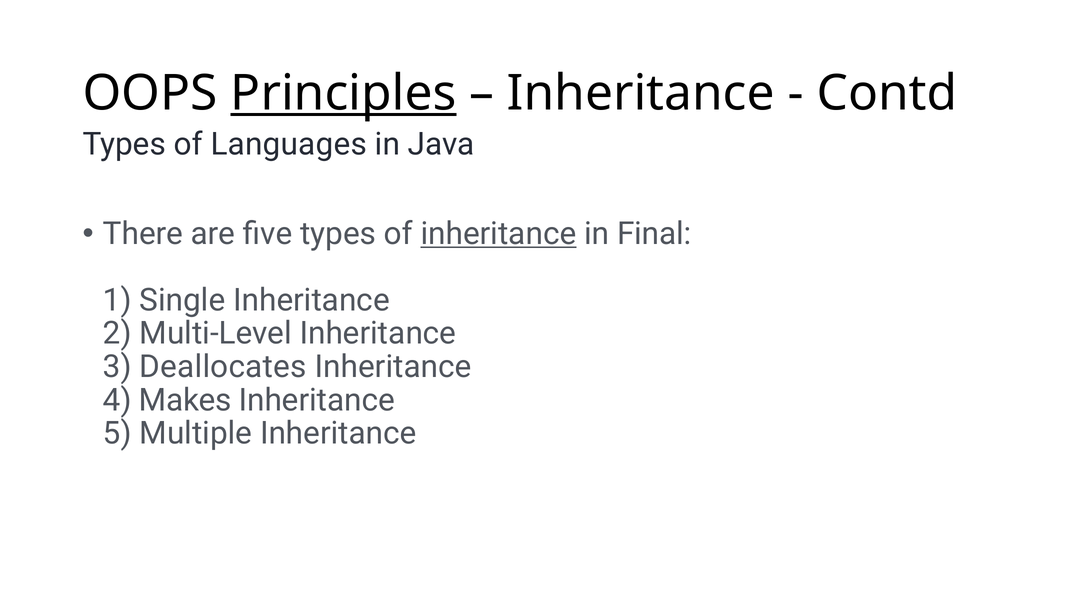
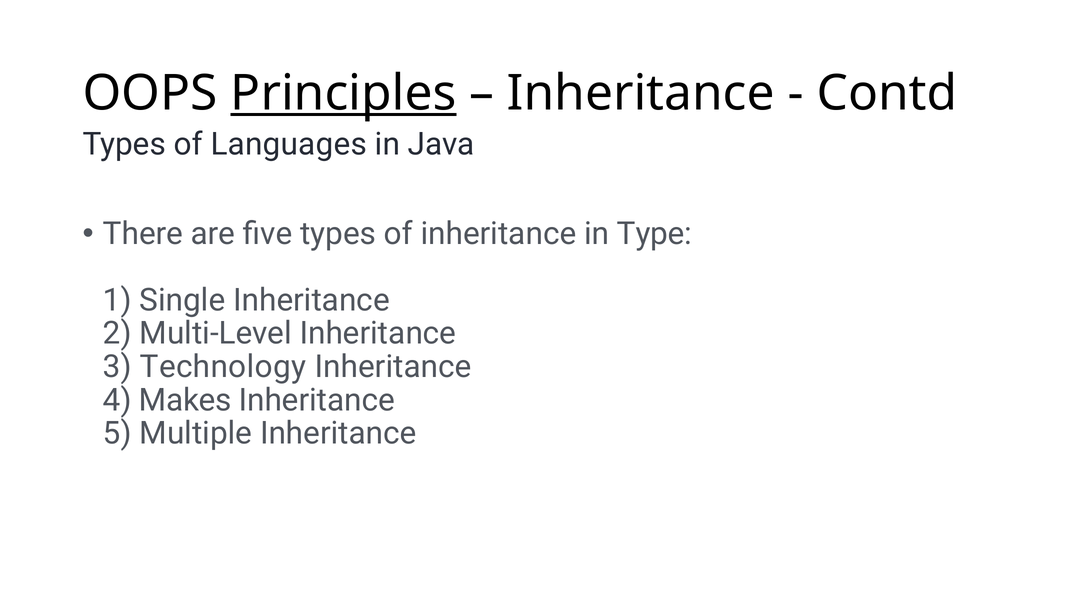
inheritance at (498, 234) underline: present -> none
Final: Final -> Type
Deallocates: Deallocates -> Technology
